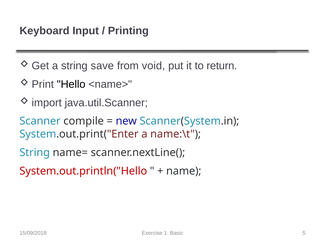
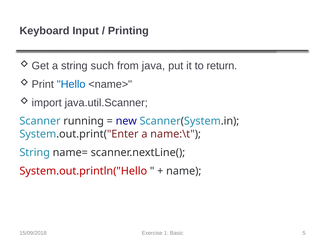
save: save -> such
void: void -> java
Hello colour: black -> blue
compile: compile -> running
